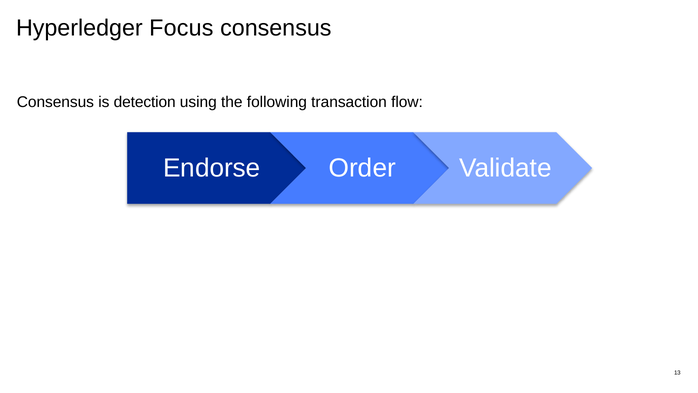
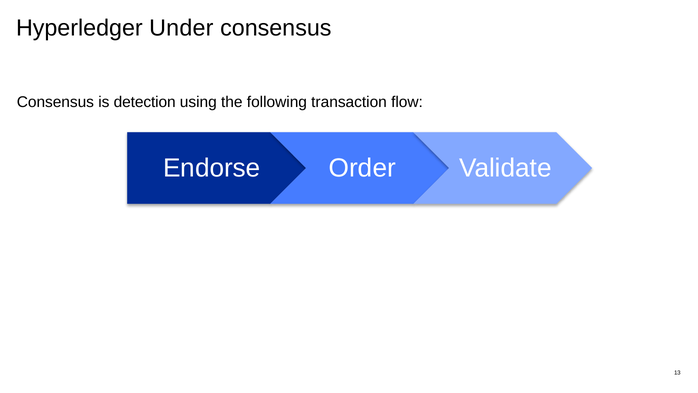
Focus: Focus -> Under
